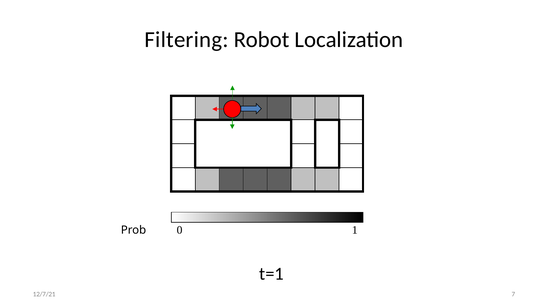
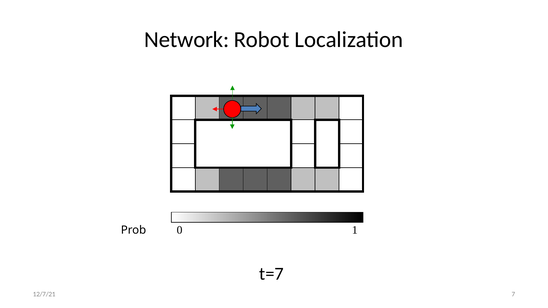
Filtering: Filtering -> Network
t=1: t=1 -> t=7
